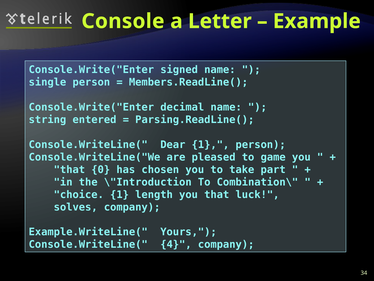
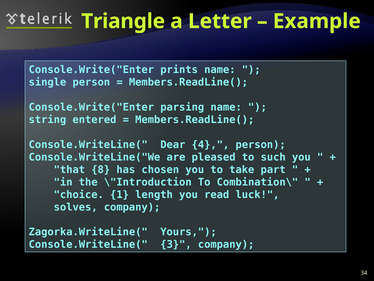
Console: Console -> Triangle
signed: signed -> prints
decimal: decimal -> parsing
Parsing.ReadLine( at (195, 119): Parsing.ReadLine( -> Members.ReadLine(
Dear 1: 1 -> 4
game: game -> such
0: 0 -> 8
you that: that -> read
Example.WriteLine(: Example.WriteLine( -> Zagorka.WriteLine(
4: 4 -> 3
